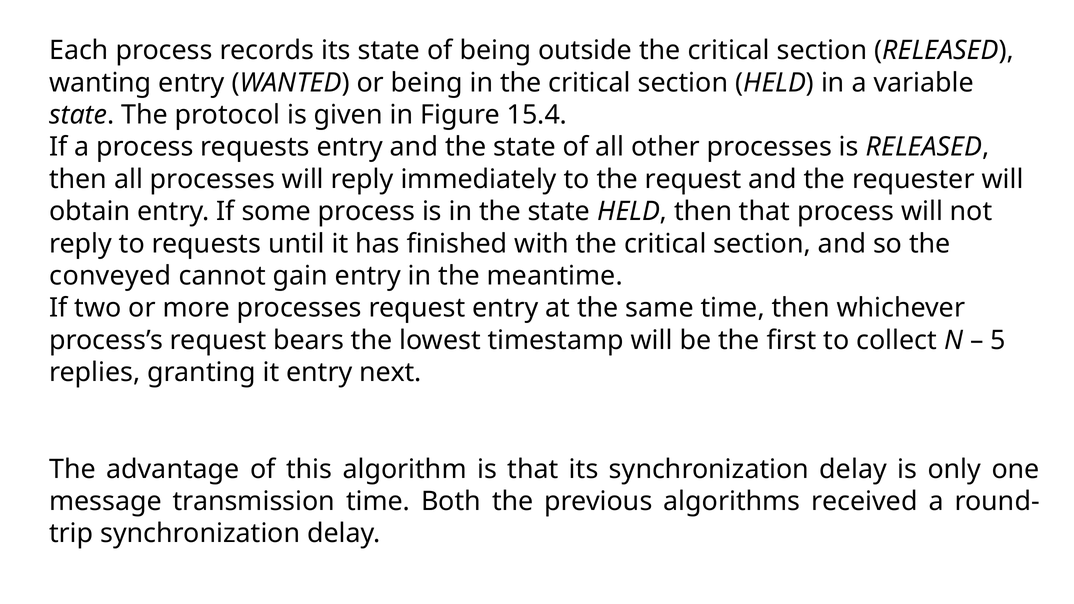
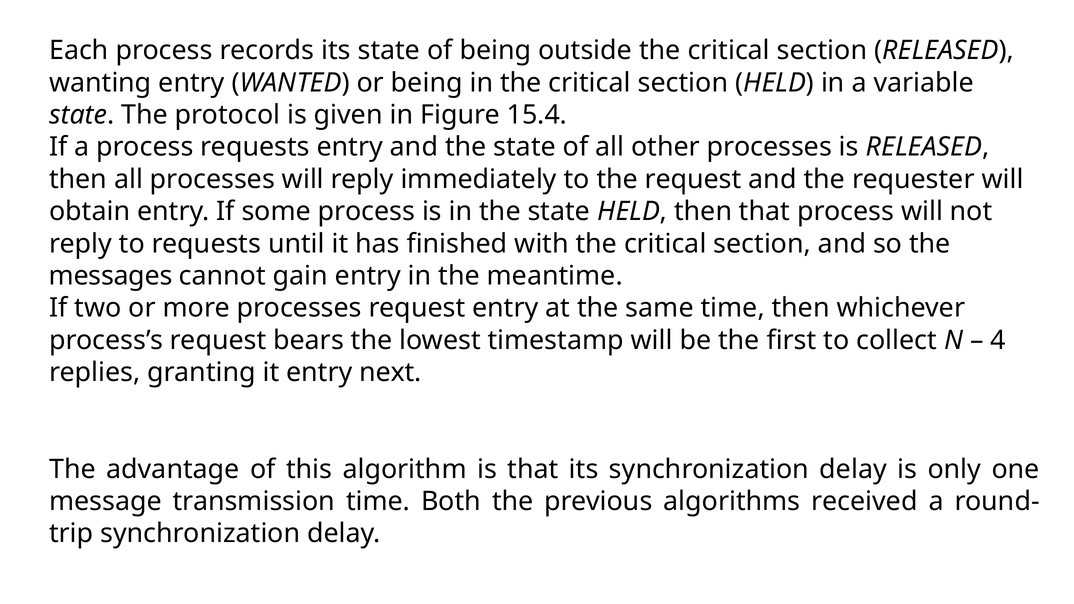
conveyed: conveyed -> messages
5: 5 -> 4
